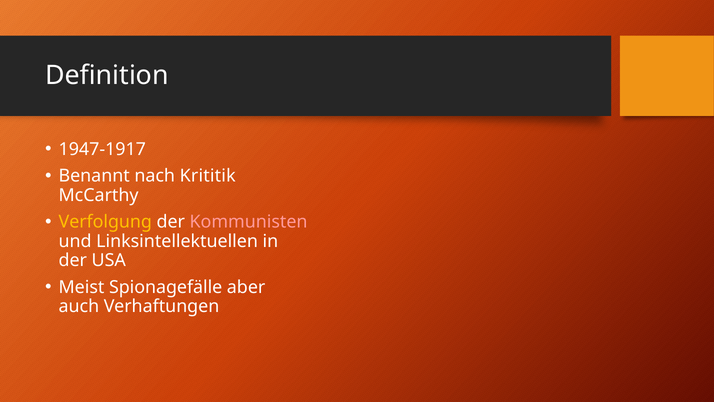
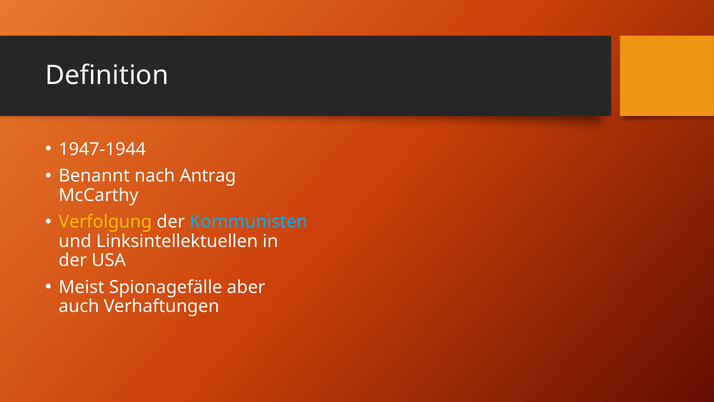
1947-1917: 1947-1917 -> 1947-1944
Krititik: Krititik -> Antrag
Kommunisten colour: pink -> light blue
